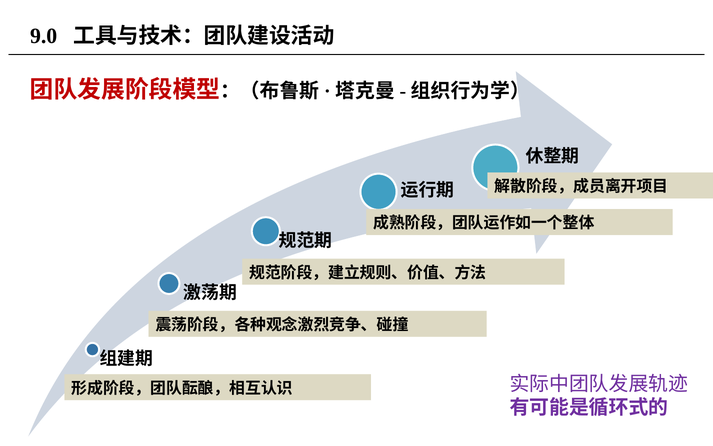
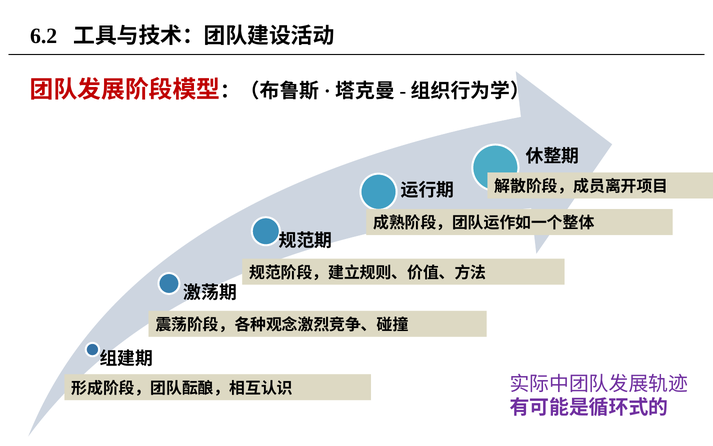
9.0: 9.0 -> 6.2
